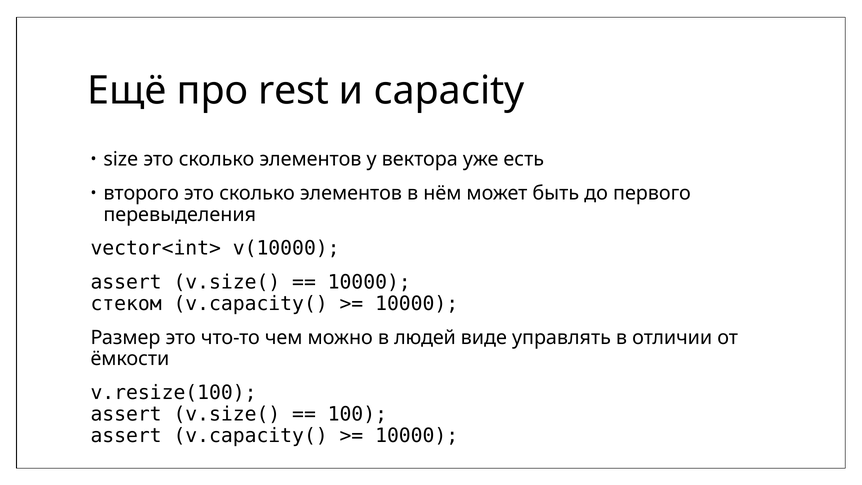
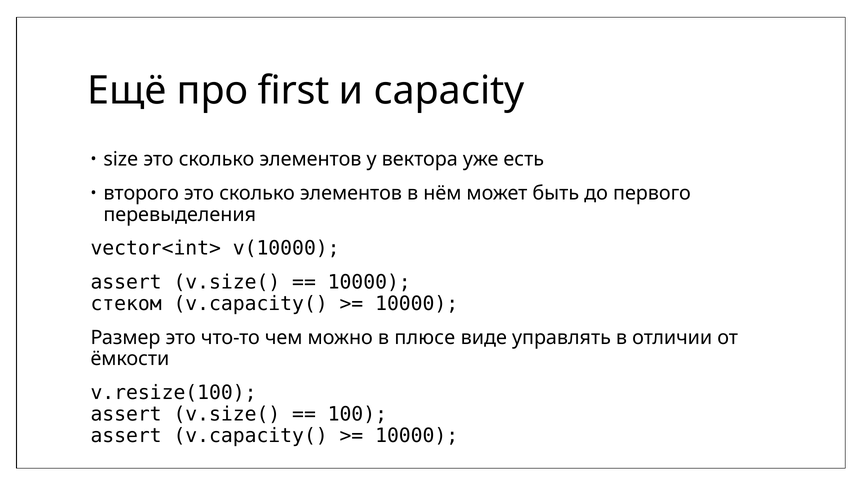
rest: rest -> first
людей: людей -> плюсе
